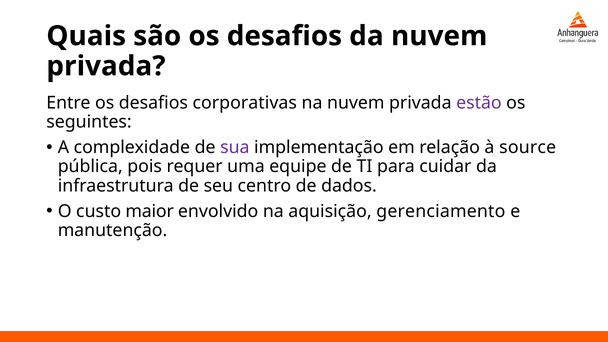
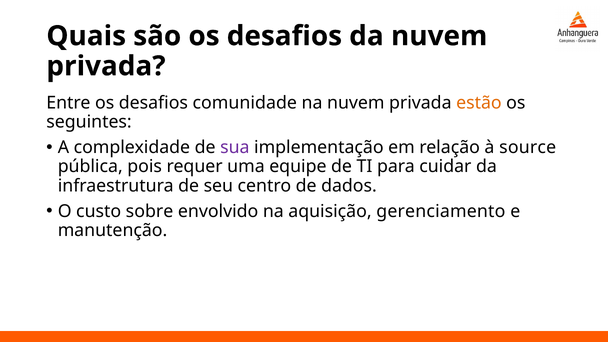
corporativas: corporativas -> comunidade
estão colour: purple -> orange
maior: maior -> sobre
